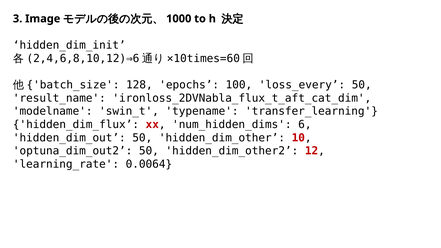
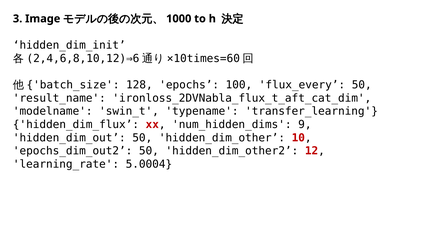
loss_every: loss_every -> flux_every
6: 6 -> 9
optuna_dim_out2: optuna_dim_out2 -> epochs_dim_out2
0.0064: 0.0064 -> 5.0004
